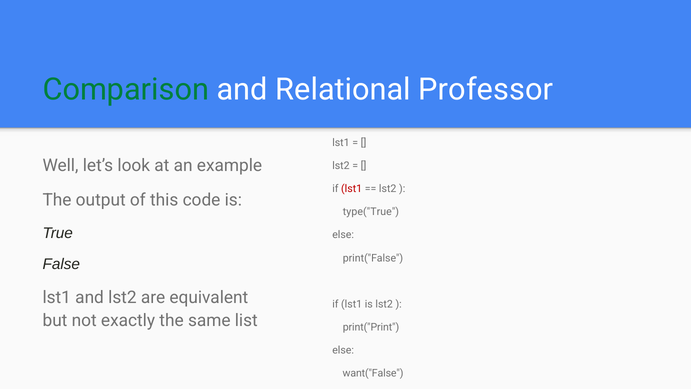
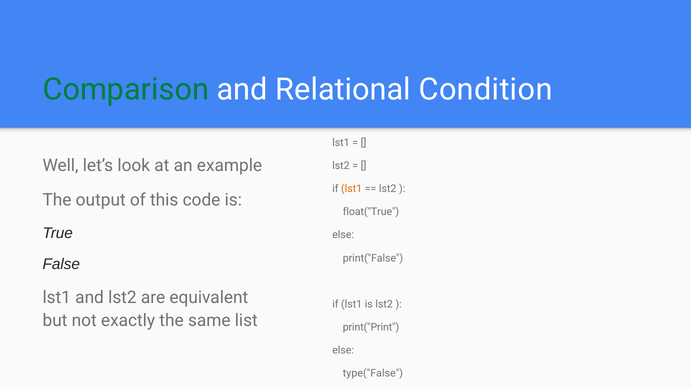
Professor: Professor -> Condition
lst1 at (352, 189) colour: red -> orange
type("True: type("True -> float("True
want("False: want("False -> type("False
